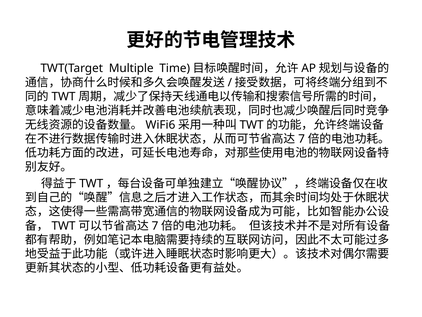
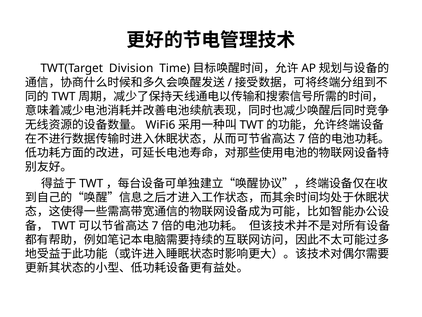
Multiple: Multiple -> Division
